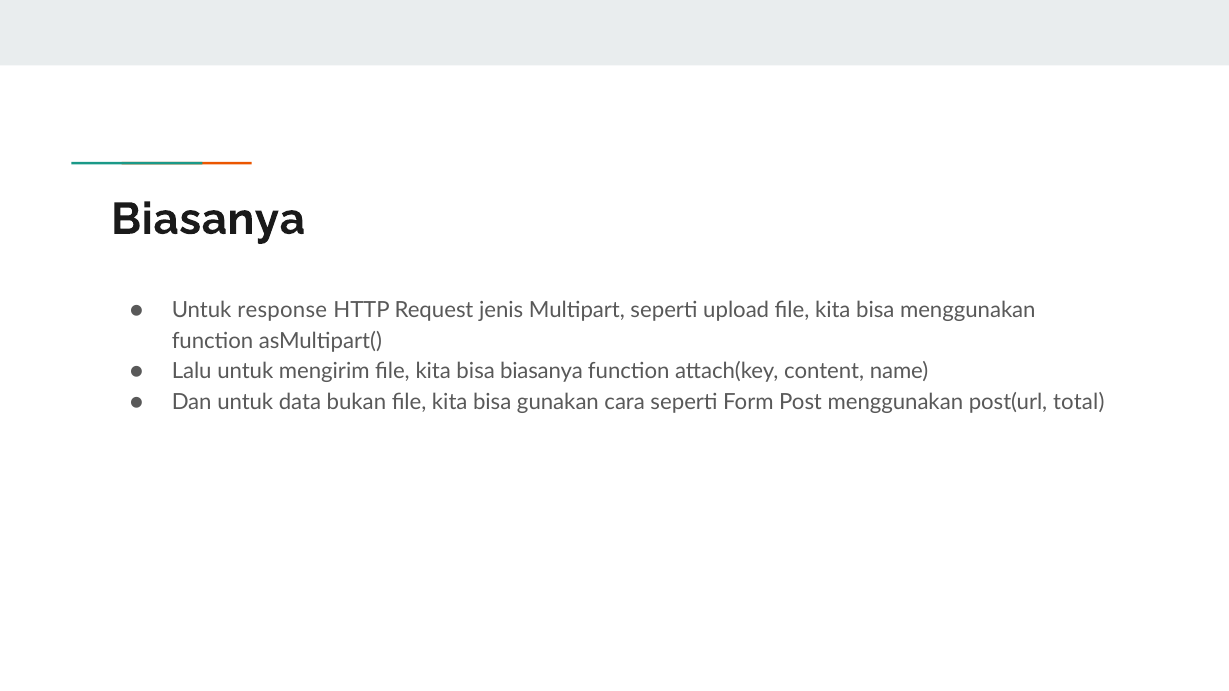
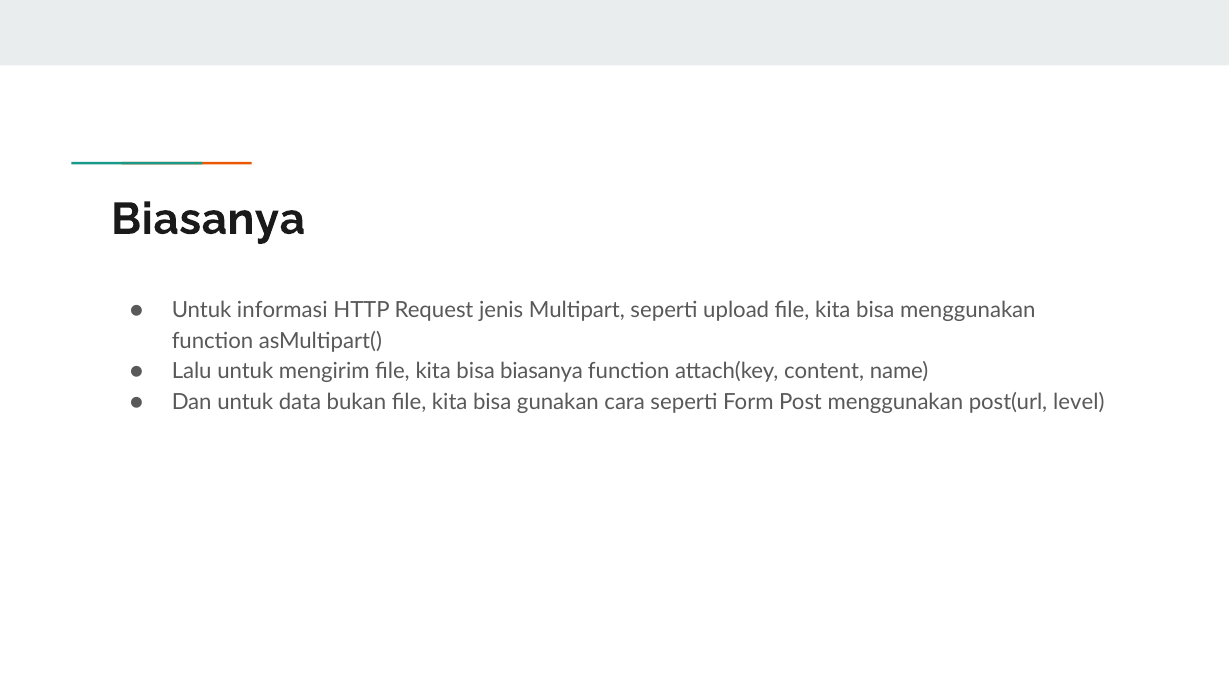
response: response -> informasi
total: total -> level
